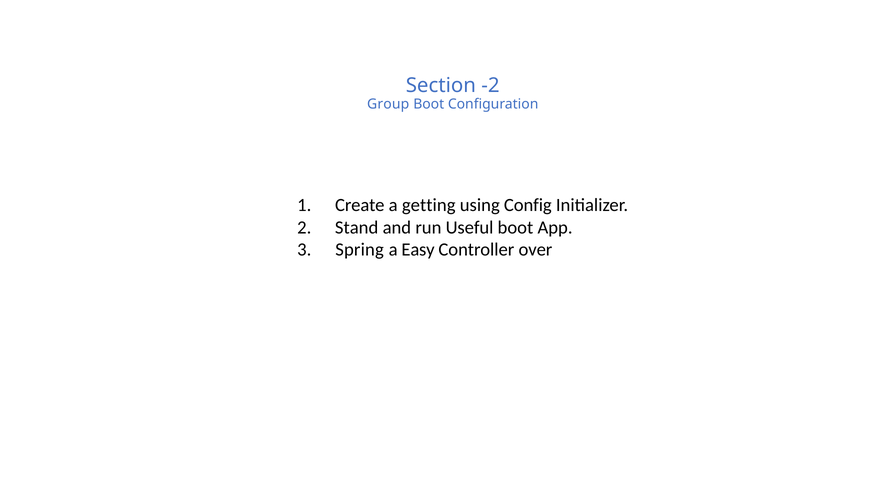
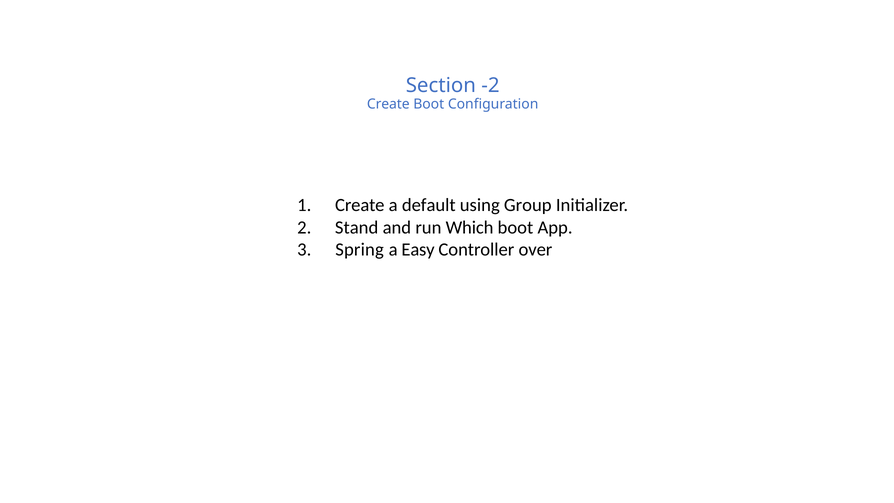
Group at (388, 104): Group -> Create
getting: getting -> default
Config: Config -> Group
Useful: Useful -> Which
